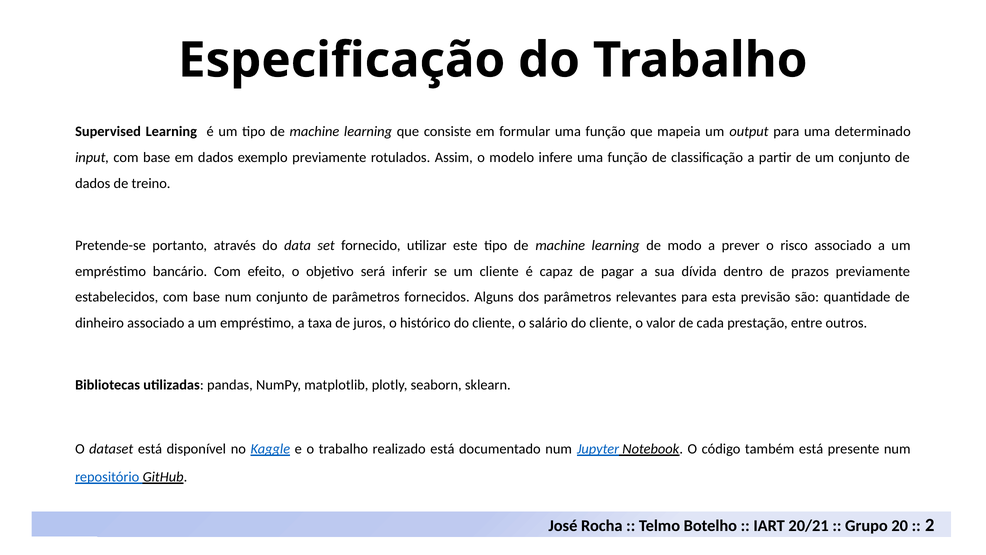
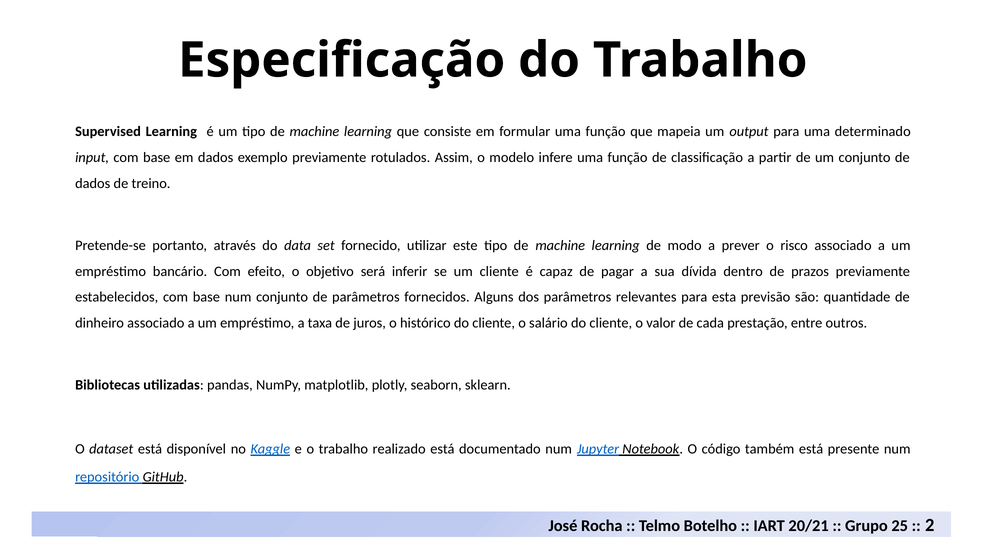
20: 20 -> 25
